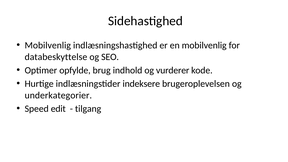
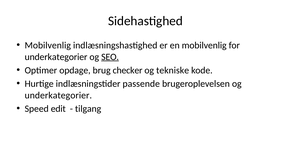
databeskyttelse at (56, 57): databeskyttelse -> underkategorier
SEO underline: none -> present
opfylde: opfylde -> opdage
indhold: indhold -> checker
vurderer: vurderer -> tekniske
indeksere: indeksere -> passende
